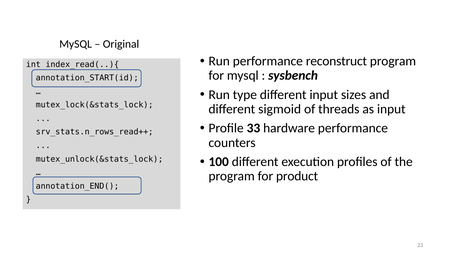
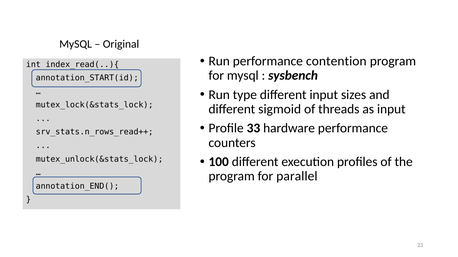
reconstruct: reconstruct -> contention
product: product -> parallel
